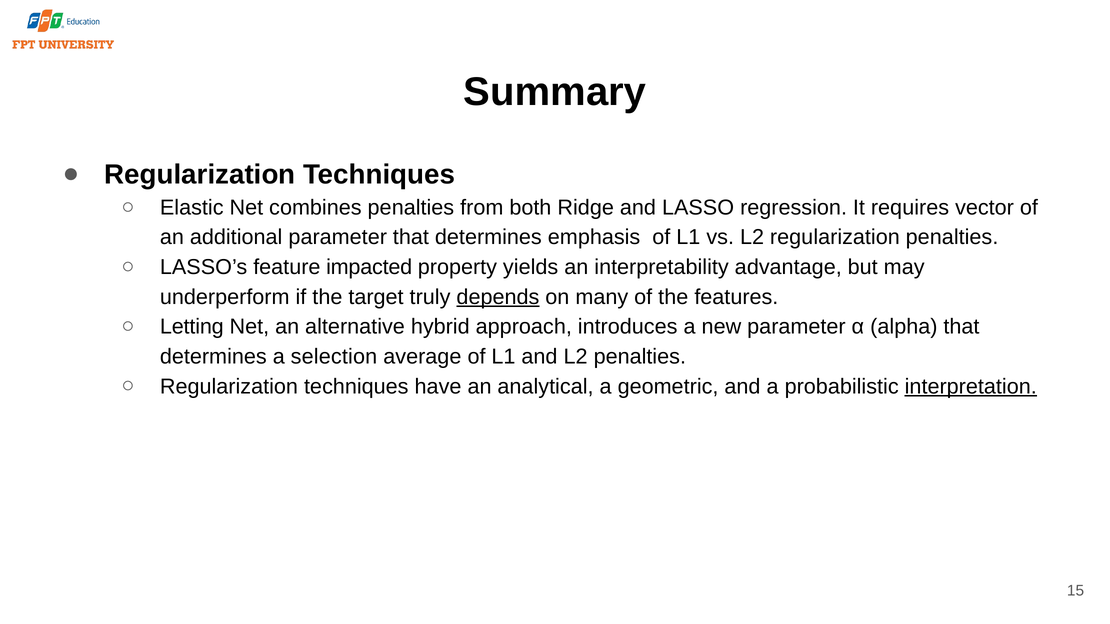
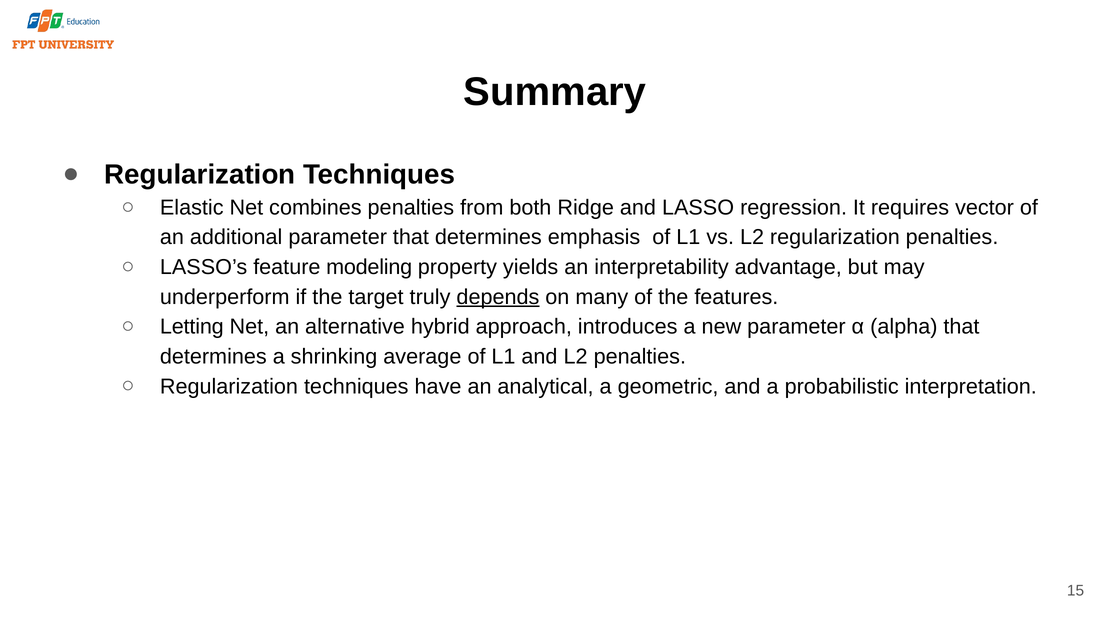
impacted: impacted -> modeling
selection: selection -> shrinking
interpretation underline: present -> none
